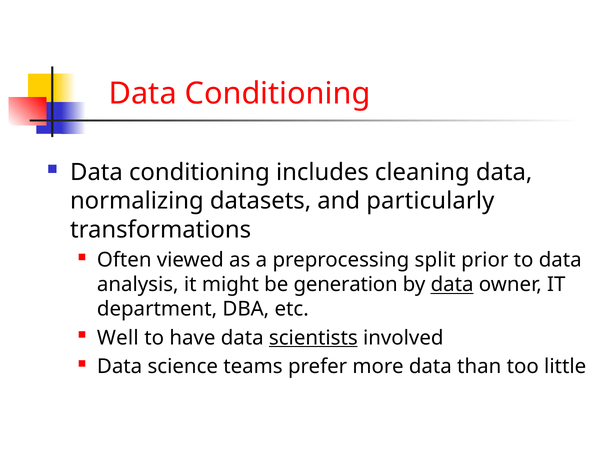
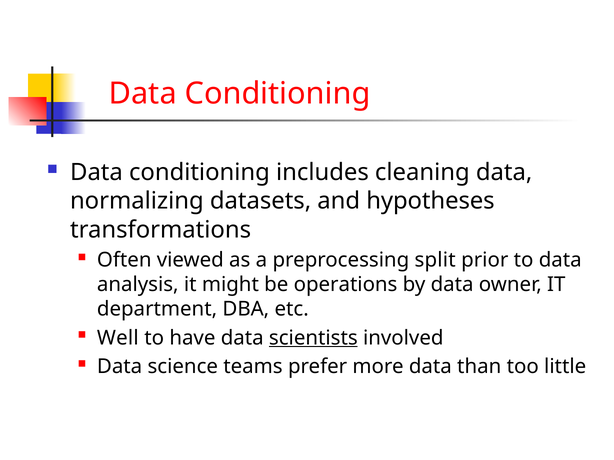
particularly: particularly -> hypotheses
generation: generation -> operations
data at (452, 285) underline: present -> none
